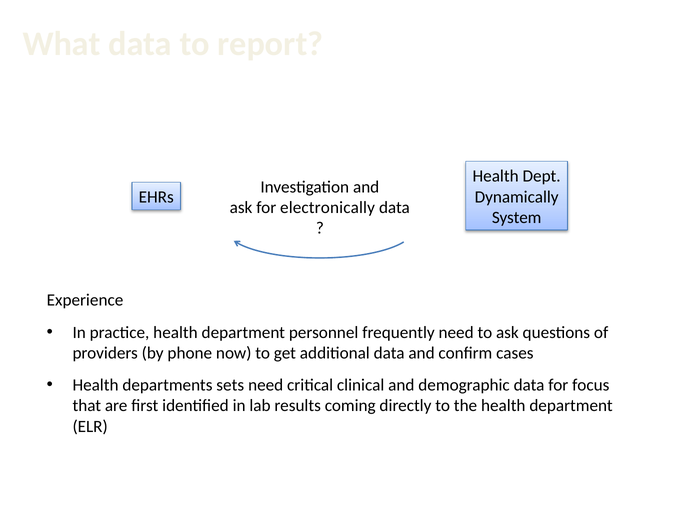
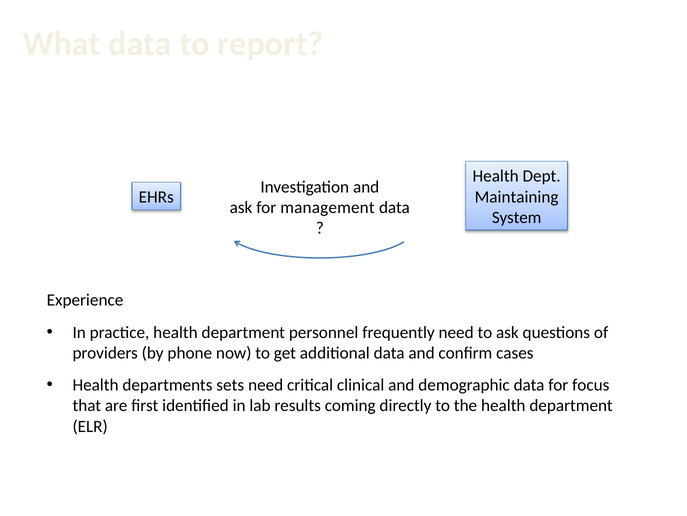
Dynamically: Dynamically -> Maintaining
electronically: electronically -> management
